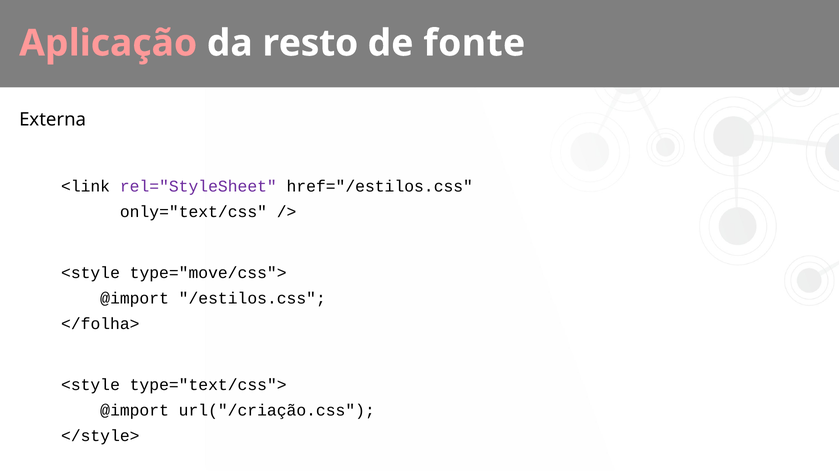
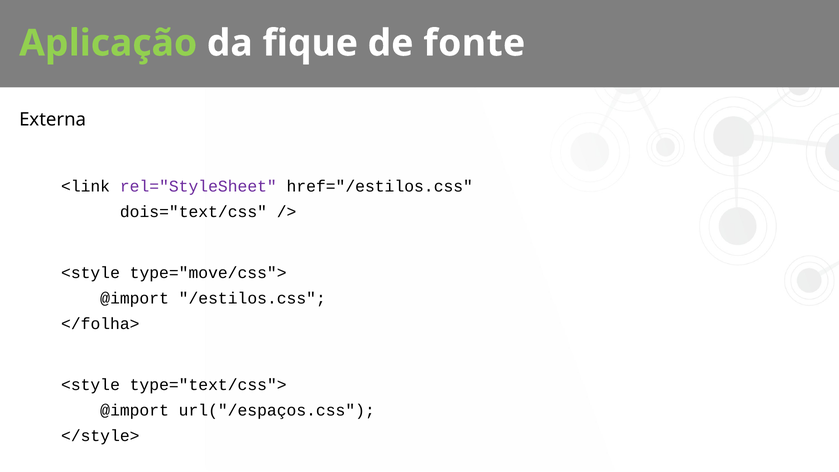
Aplicação colour: pink -> light green
resto: resto -> fique
only="text/css: only="text/css -> dois="text/css
url("/criação.css: url("/criação.css -> url("/espaços.css
